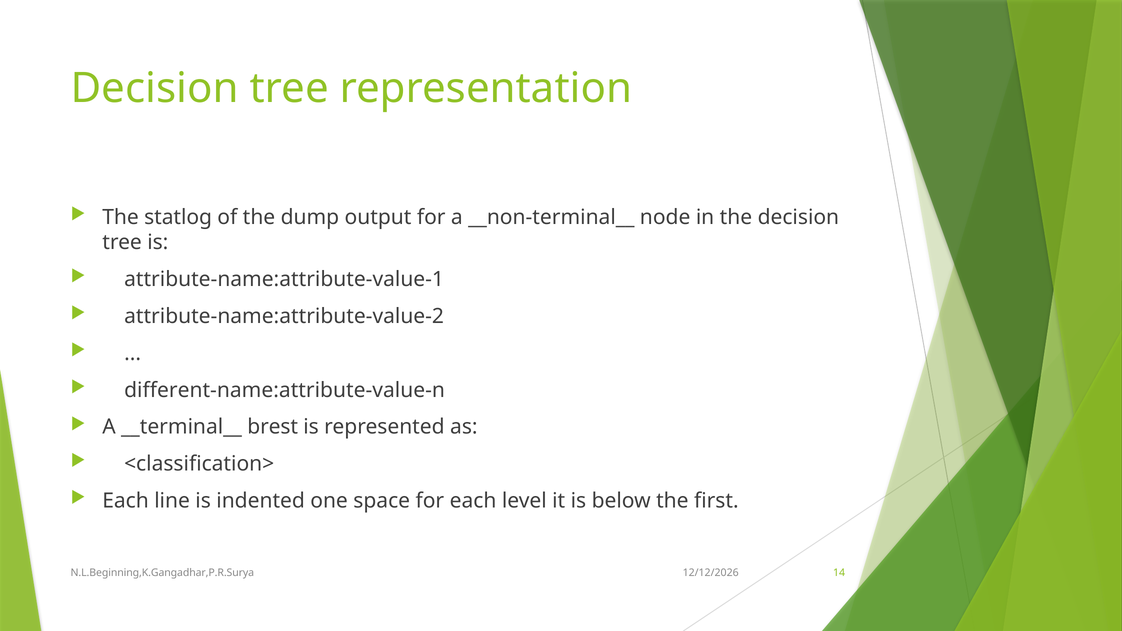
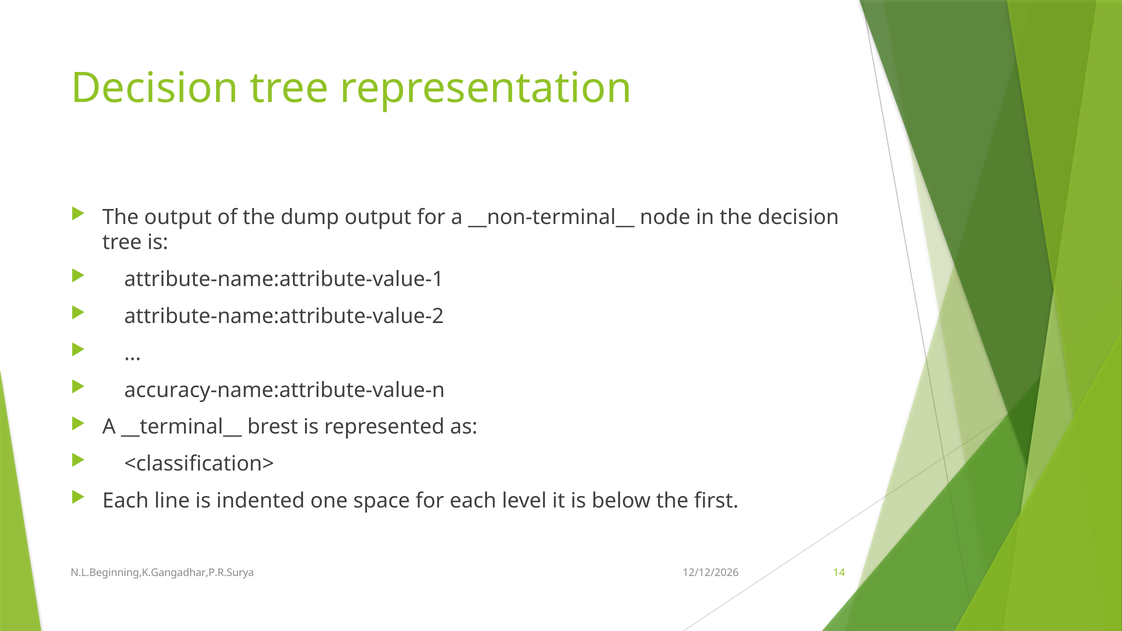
The statlog: statlog -> output
different-name:attribute-value-n: different-name:attribute-value-n -> accuracy-name:attribute-value-n
